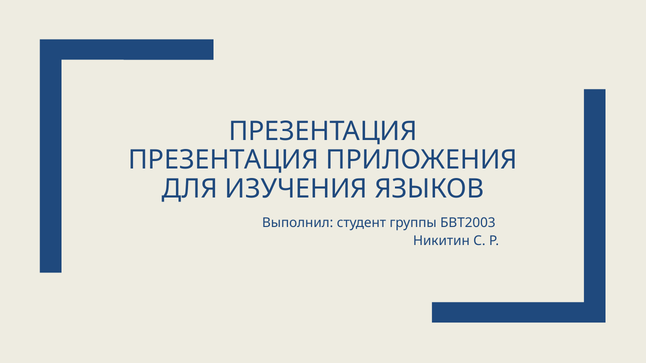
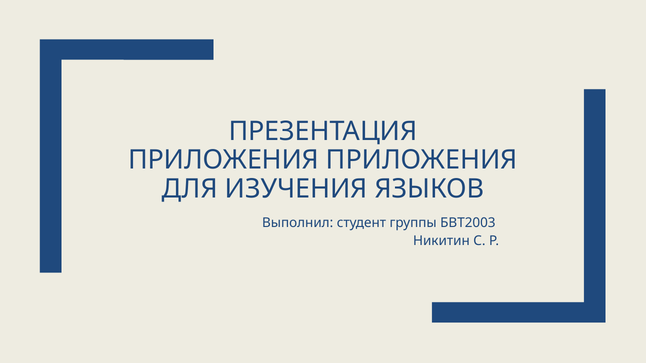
ПРЕЗЕНТАЦИЯ at (224, 160): ПРЕЗЕНТАЦИЯ -> ПРИЛОЖЕНИЯ
